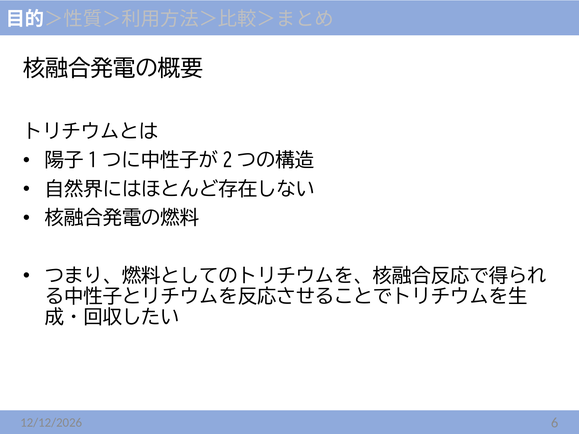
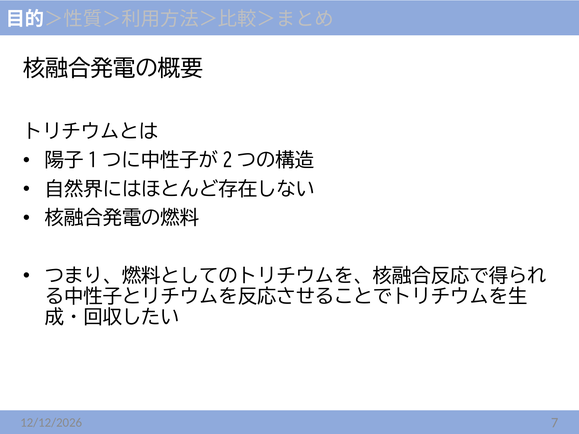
6: 6 -> 7
